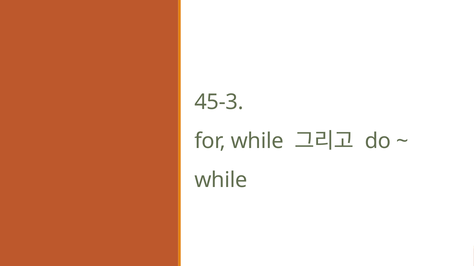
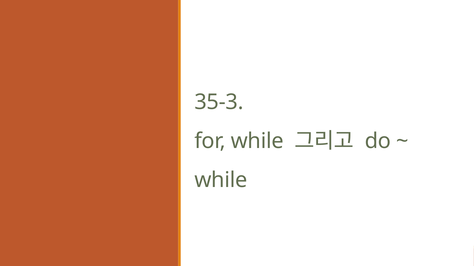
45-3: 45-3 -> 35-3
